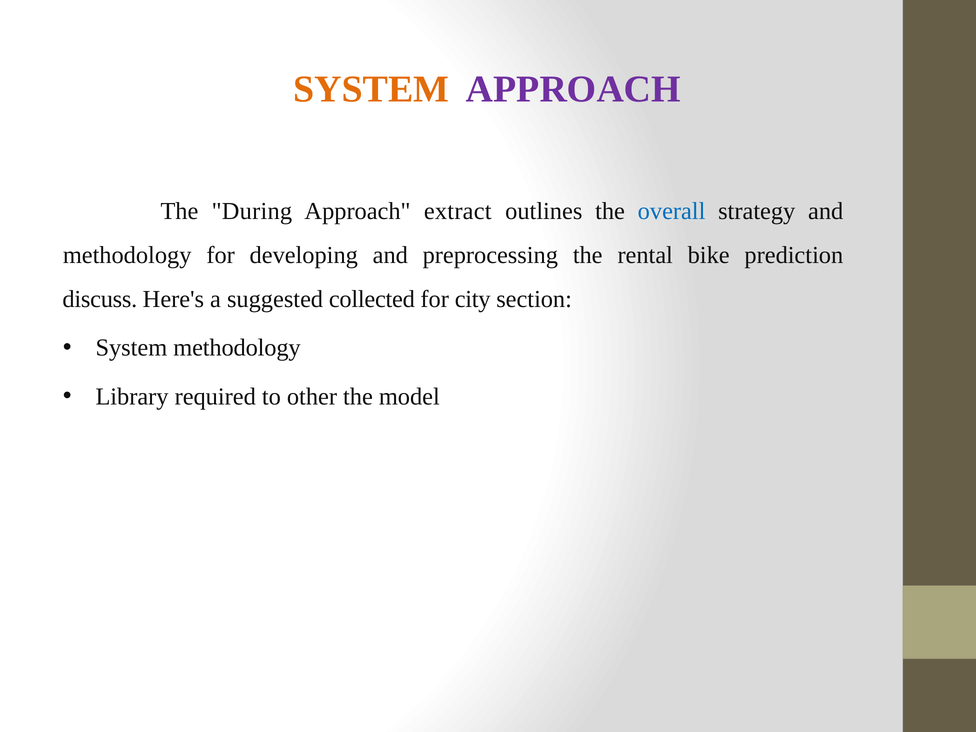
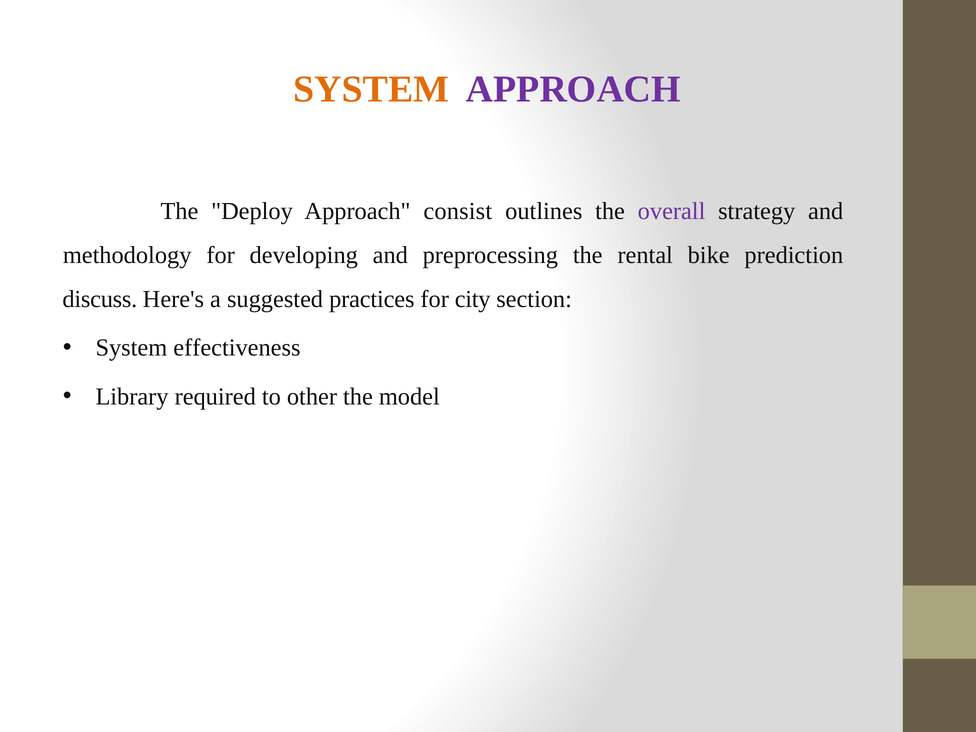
During: During -> Deploy
extract: extract -> consist
overall colour: blue -> purple
collected: collected -> practices
System methodology: methodology -> effectiveness
